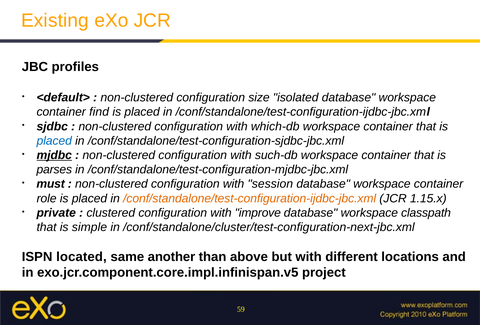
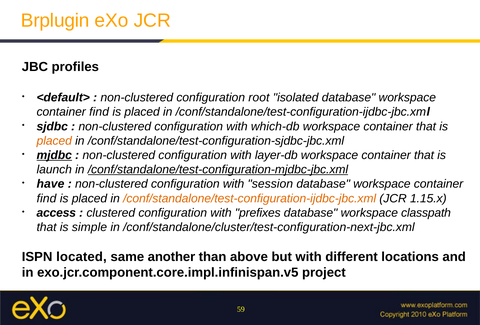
Existing: Existing -> Brplugin
size: size -> root
placed at (54, 141) colour: blue -> orange
such-db: such-db -> layer-db
parses: parses -> launch
/conf/standalone/test-configuration-mjdbc-jbc.xml underline: none -> present
must: must -> have
role at (47, 199): role -> find
private: private -> access
improve: improve -> prefixes
